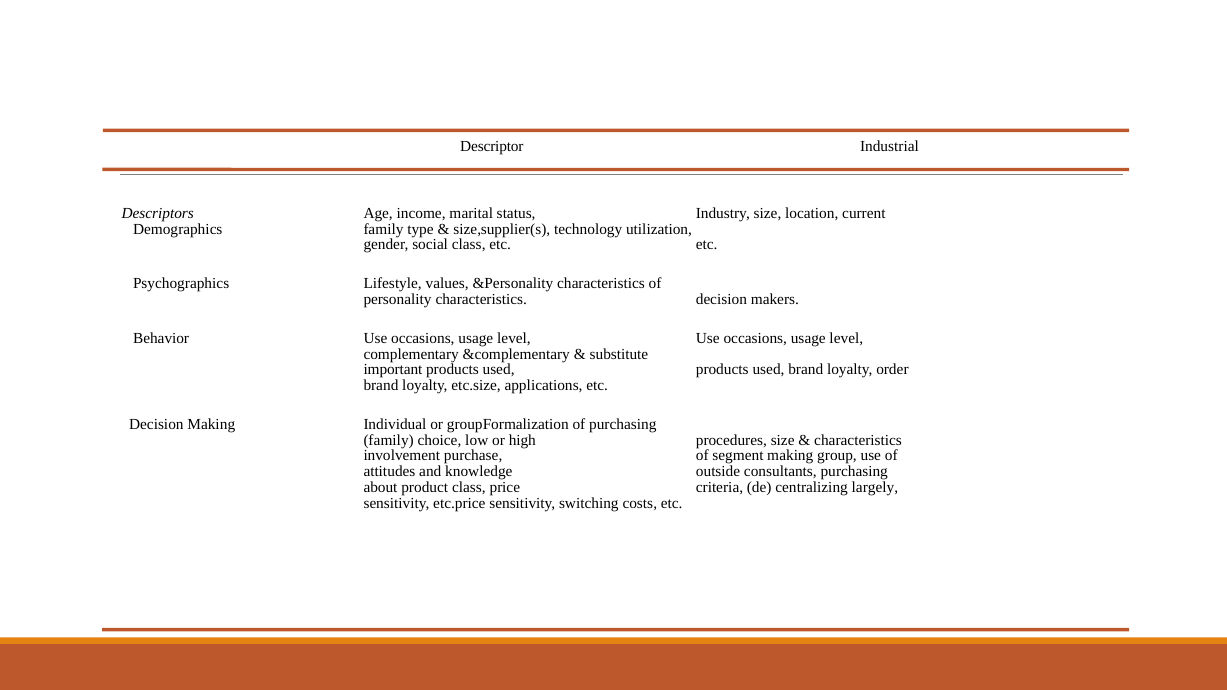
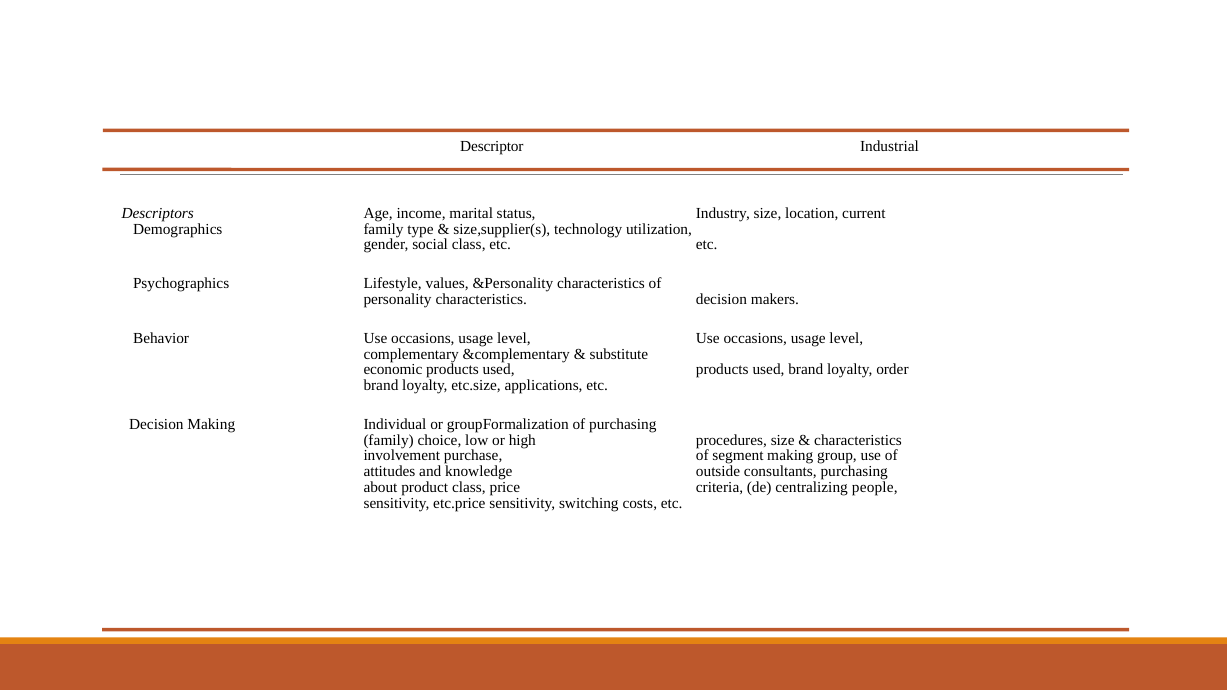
important: important -> economic
largely: largely -> people
